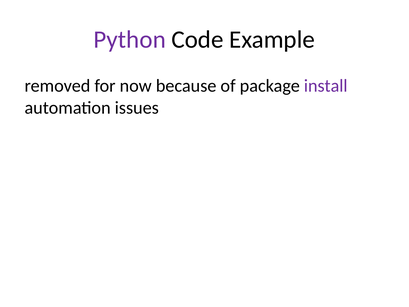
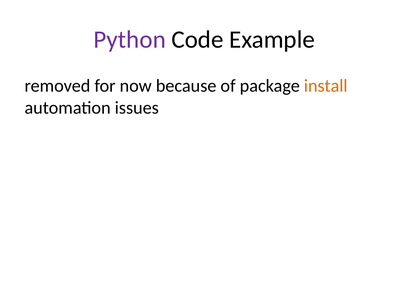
install colour: purple -> orange
